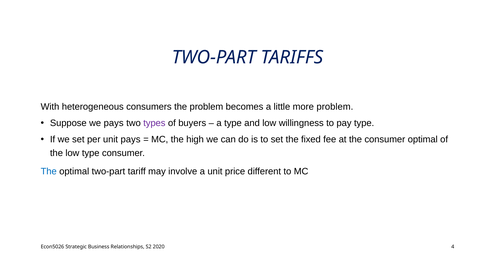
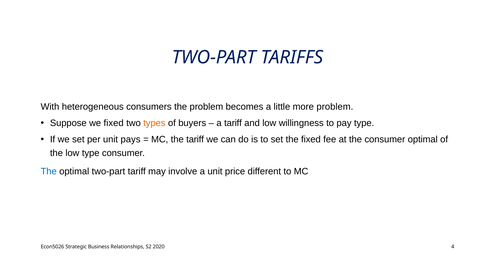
we pays: pays -> fixed
types colour: purple -> orange
a type: type -> tariff
the high: high -> tariff
